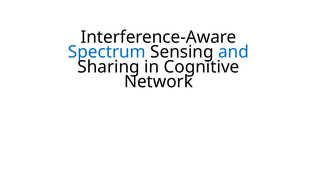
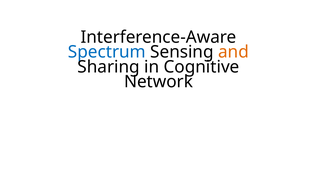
and colour: blue -> orange
